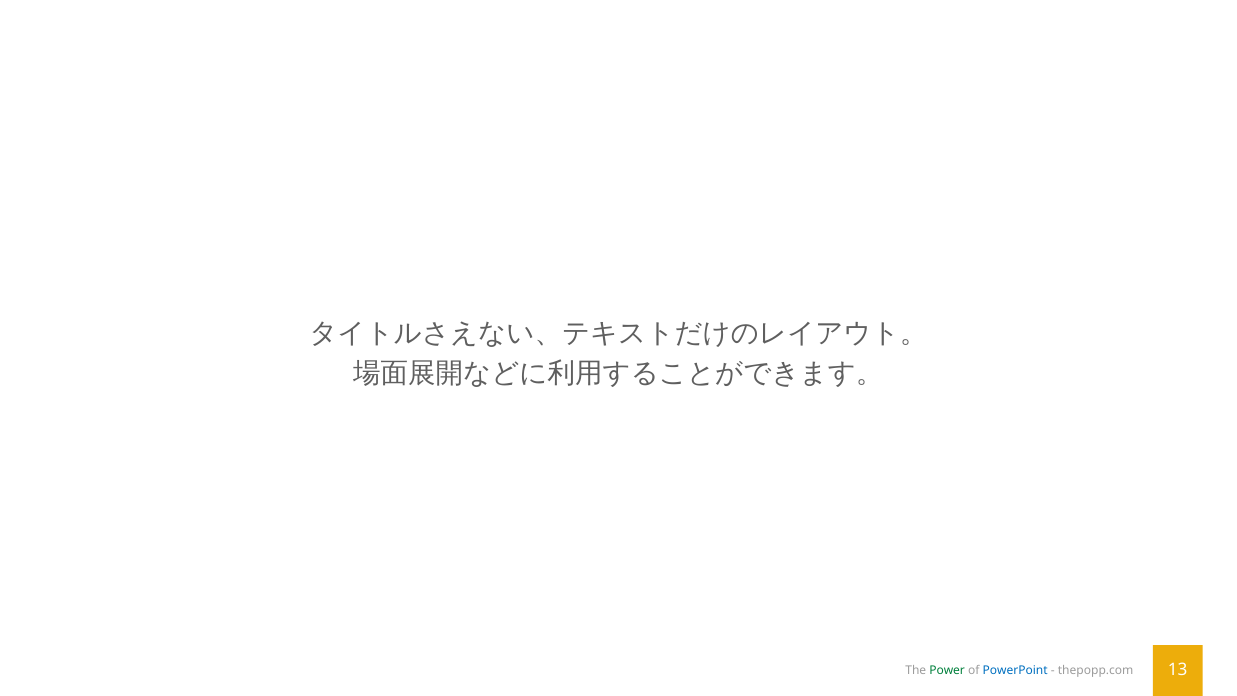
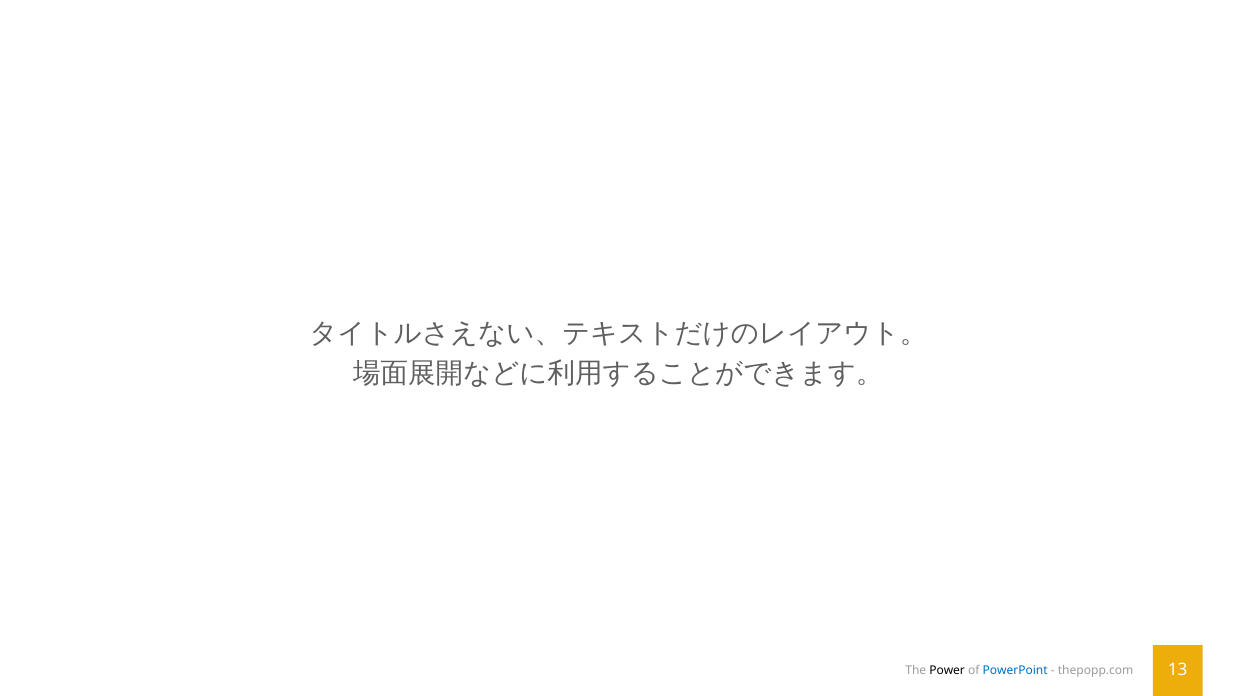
Power colour: green -> black
